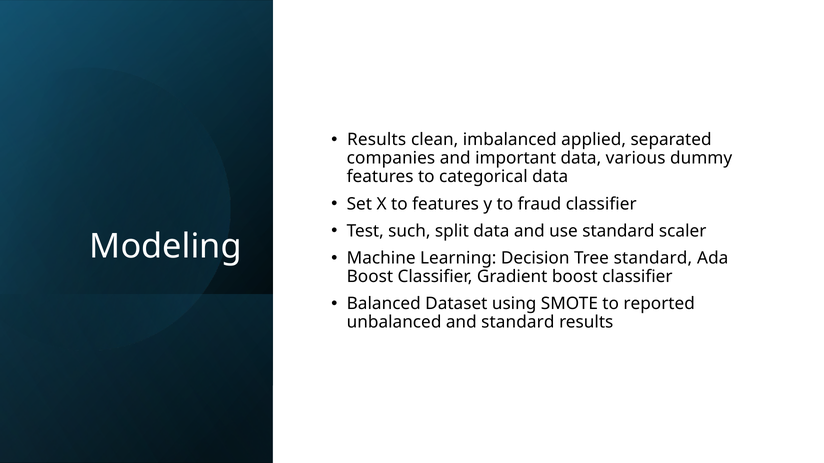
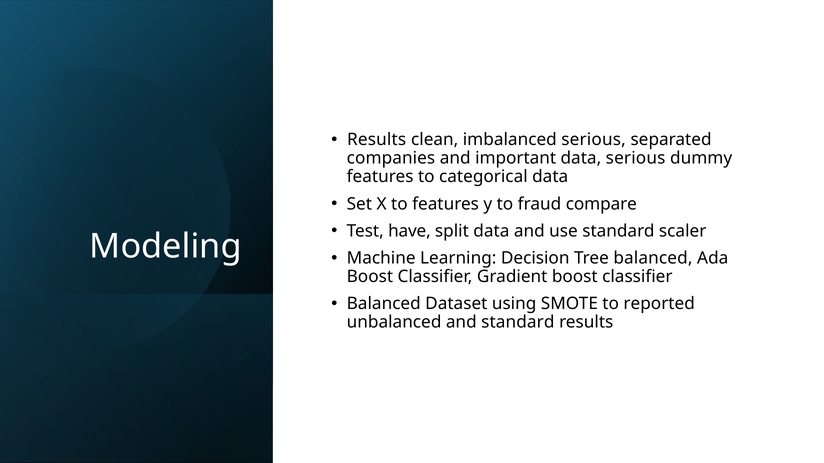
imbalanced applied: applied -> serious
data various: various -> serious
fraud classifier: classifier -> compare
such: such -> have
Tree standard: standard -> balanced
